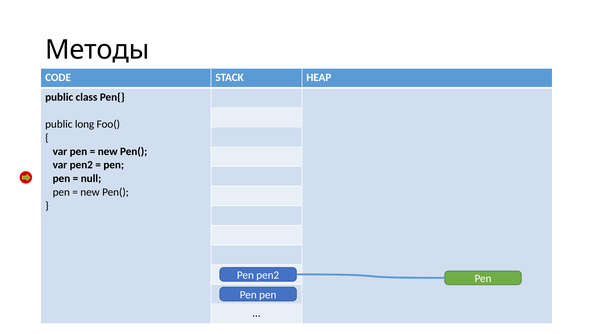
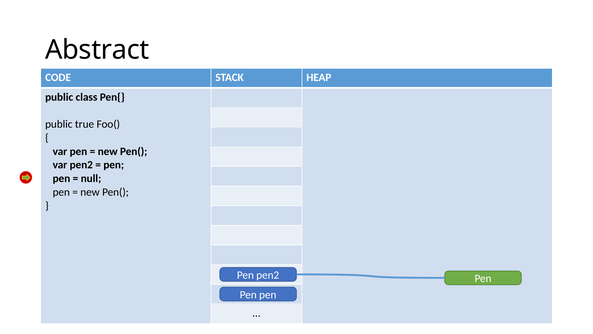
Методы: Методы -> Abstract
long: long -> true
